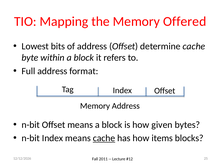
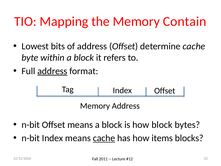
Offered: Offered -> Contain
address at (52, 71) underline: none -> present
how given: given -> block
